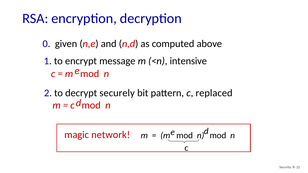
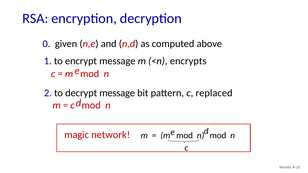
intensive: intensive -> encrypts
decrypt securely: securely -> message
